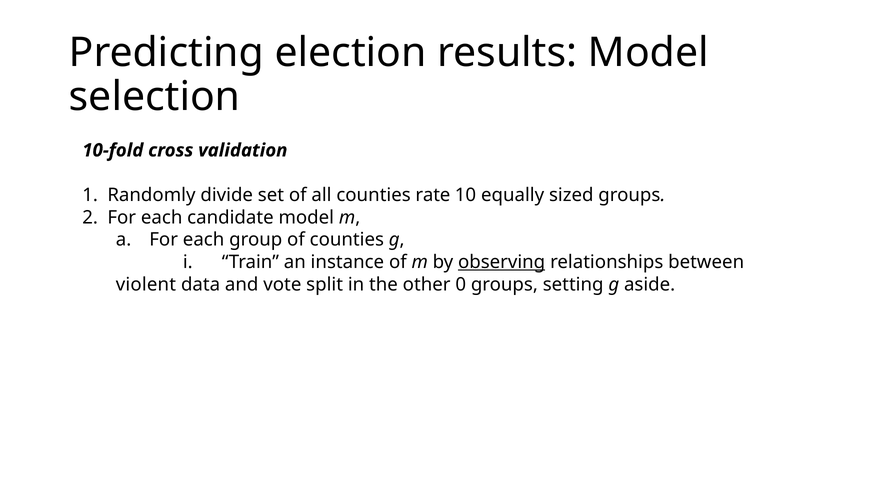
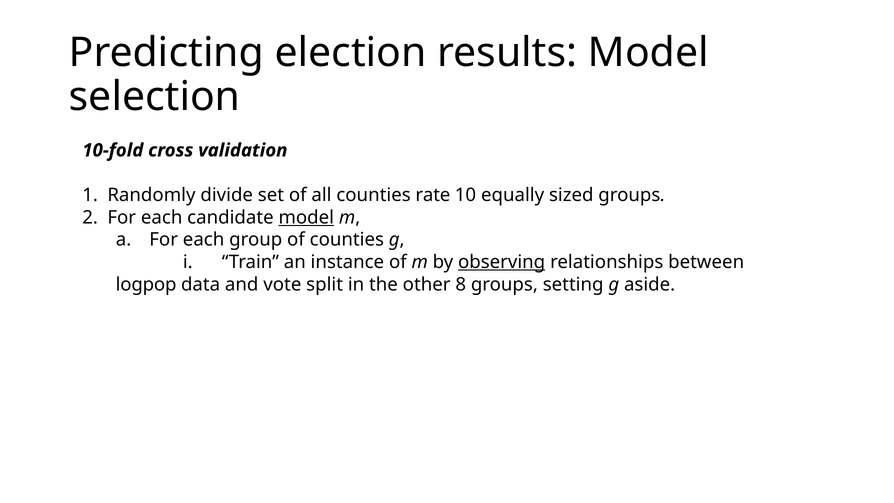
model at (306, 217) underline: none -> present
violent: violent -> logpop
0: 0 -> 8
